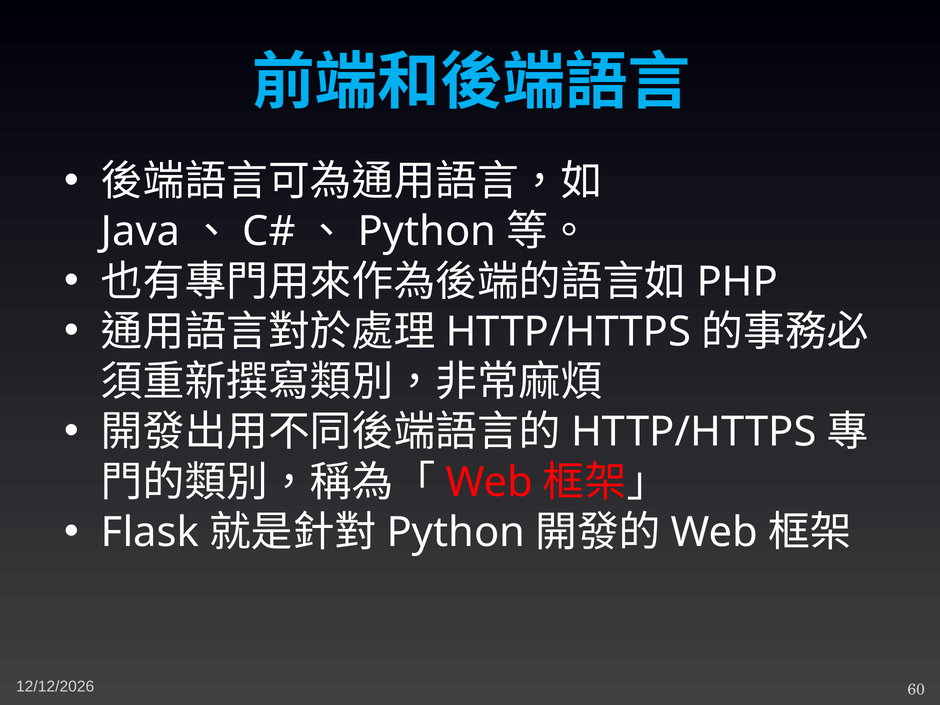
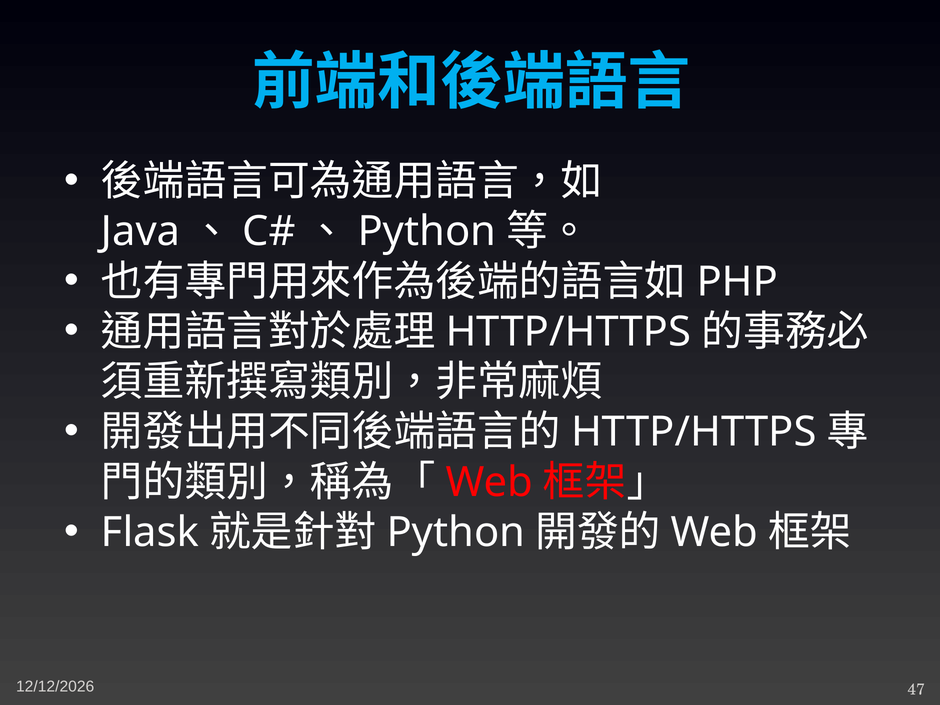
60: 60 -> 47
